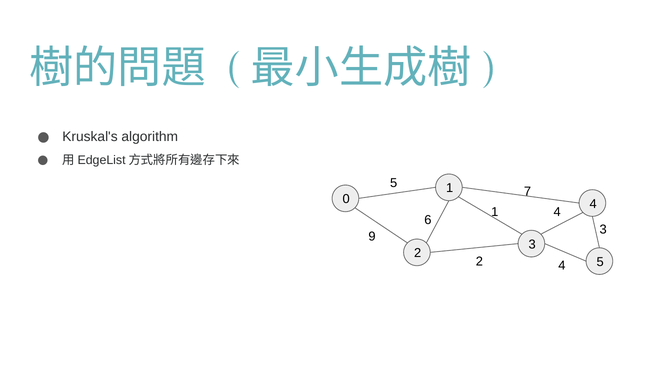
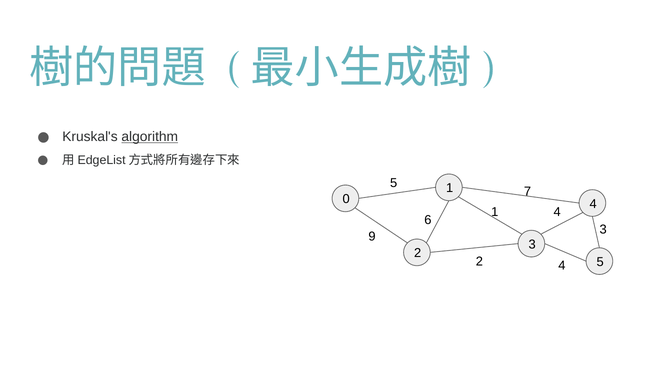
algorithm underline: none -> present
